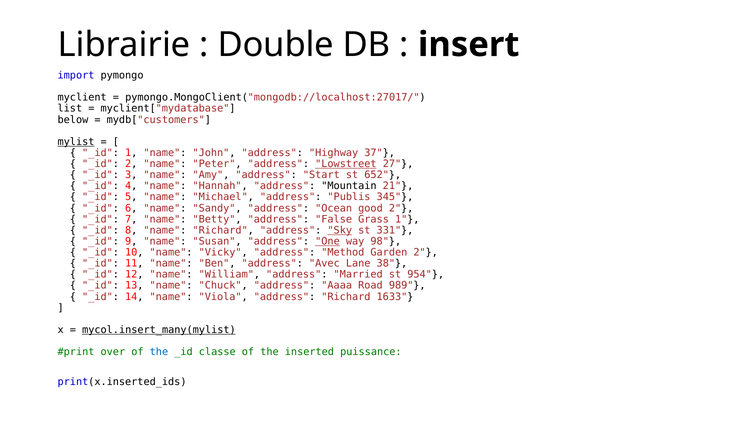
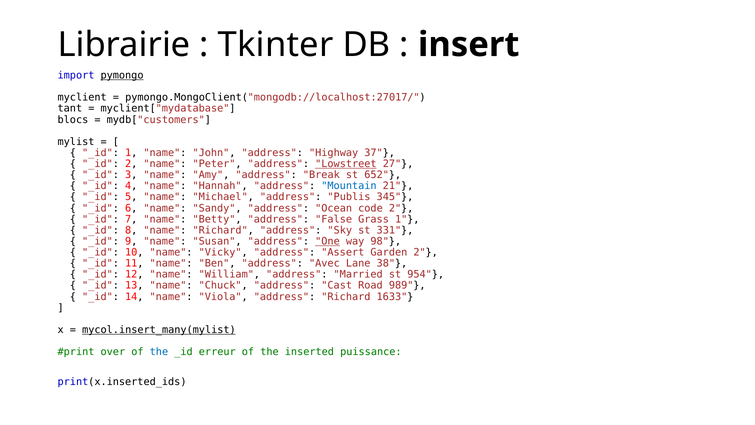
Double: Double -> Tkinter
pymongo underline: none -> present
list: list -> tant
below: below -> blocs
mylist underline: present -> none
Start: Start -> Break
Mountain colour: black -> blue
good: good -> code
Sky underline: present -> none
Method: Method -> Assert
Aaaa: Aaaa -> Cast
classe: classe -> erreur
